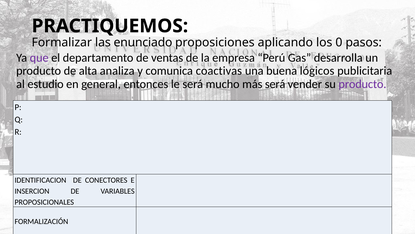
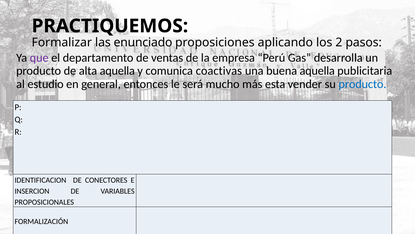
0: 0 -> 2
alta analiza: analiza -> aquella
buena lógicos: lógicos -> aquella
más será: será -> esta
producto at (363, 84) colour: purple -> blue
